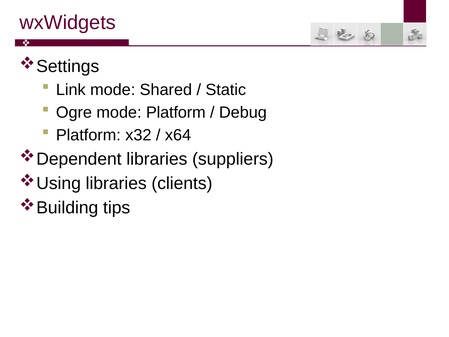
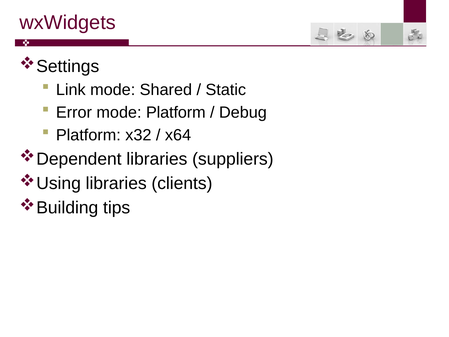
Ogre: Ogre -> Error
